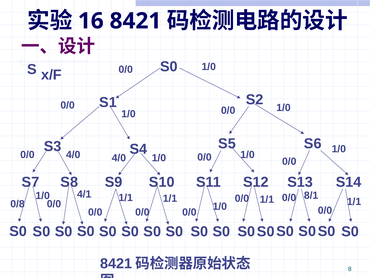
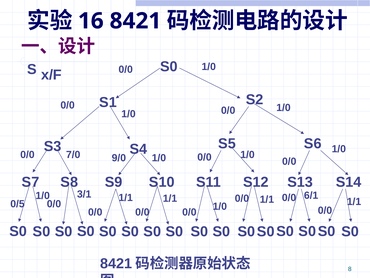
0/0 4/0: 4/0 -> 7/0
4/0 at (119, 158): 4/0 -> 9/0
4/1: 4/1 -> 3/1
8/1: 8/1 -> 6/1
0/8: 0/8 -> 0/5
